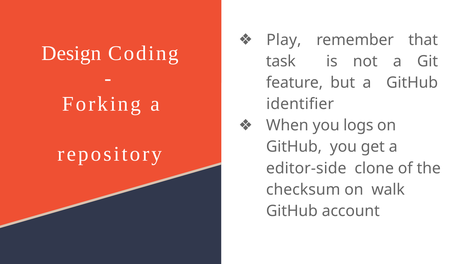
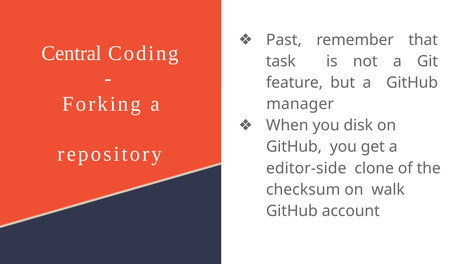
Play: Play -> Past
Design: Design -> Central
identiﬁer: identiﬁer -> manager
logs: logs -> disk
